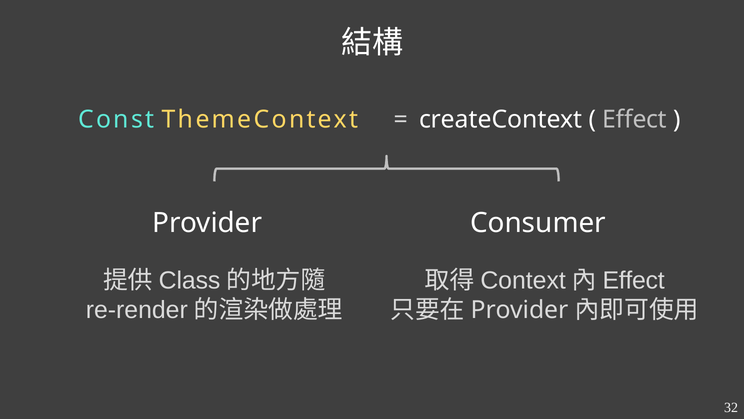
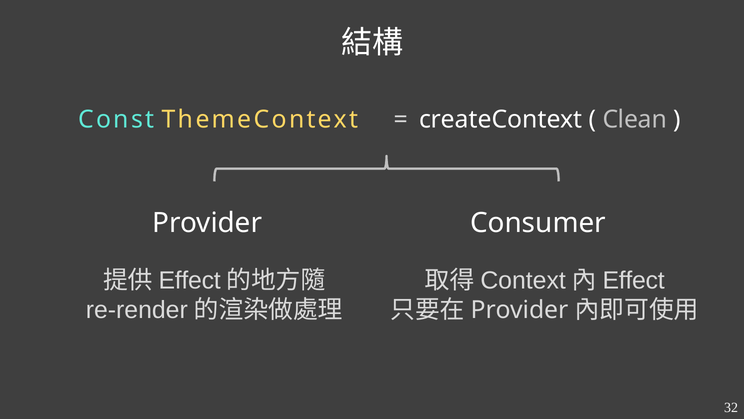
Effect at (635, 119): Effect -> Clean
Class at (190, 280): Class -> Effect
